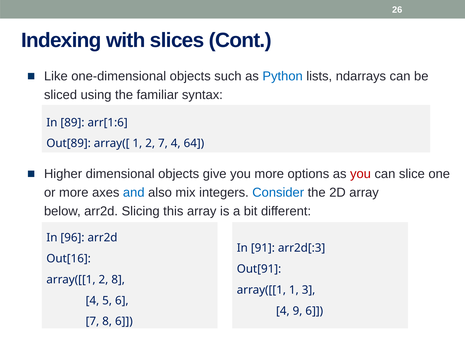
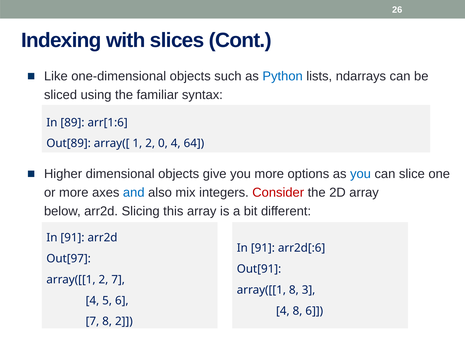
2 7: 7 -> 0
you at (361, 174) colour: red -> blue
Consider colour: blue -> red
96 at (72, 238): 96 -> 91
arr2d[:3: arr2d[:3 -> arr2d[:6
Out[16: Out[16 -> Out[97
2 8: 8 -> 7
array([[1 1: 1 -> 8
4 9: 9 -> 8
8 6: 6 -> 2
